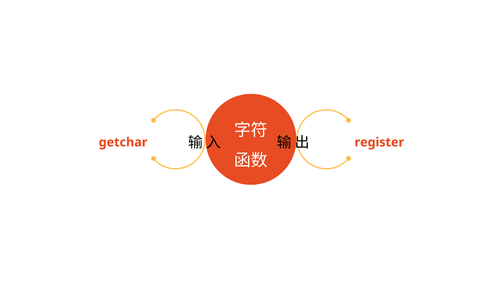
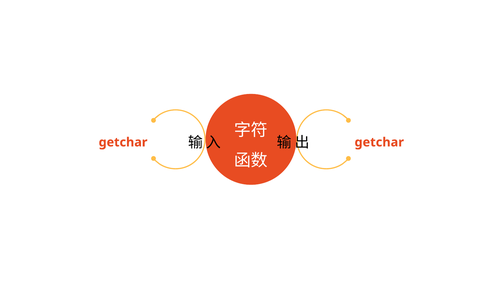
register at (379, 142): register -> getchar
